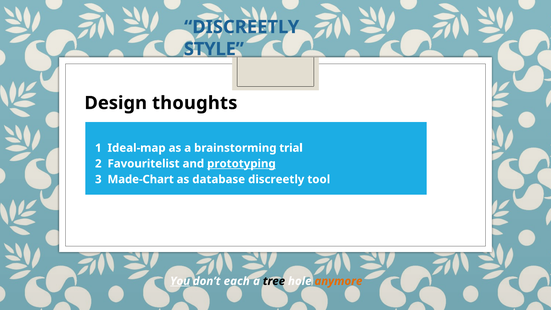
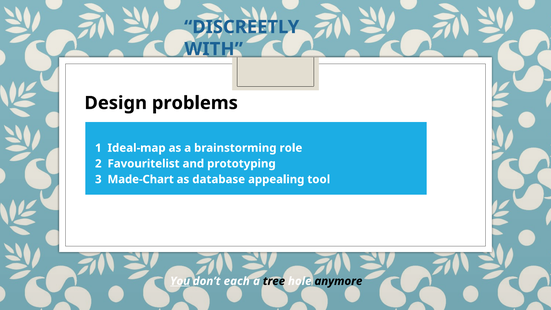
STYLE: STYLE -> WITH
thoughts: thoughts -> problems
trial: trial -> role
prototyping underline: present -> none
database discreetly: discreetly -> appealing
anymore colour: orange -> black
